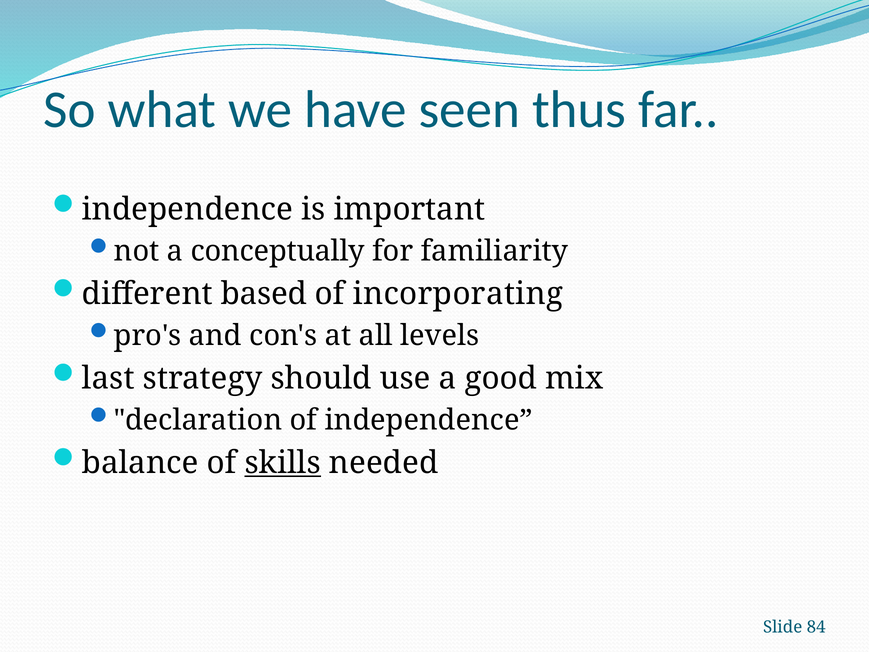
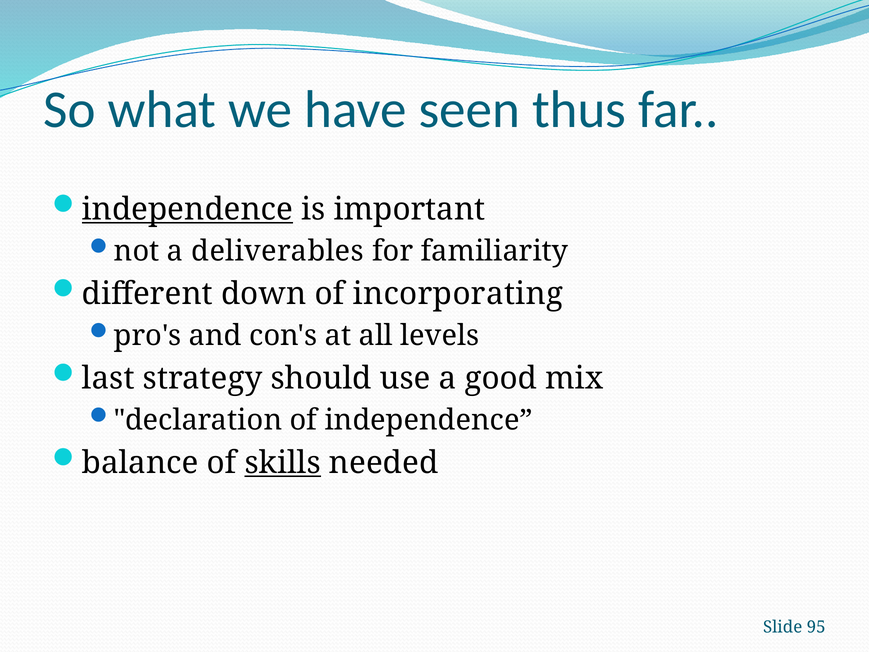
independence at (187, 209) underline: none -> present
conceptually: conceptually -> deliverables
based: based -> down
84: 84 -> 95
